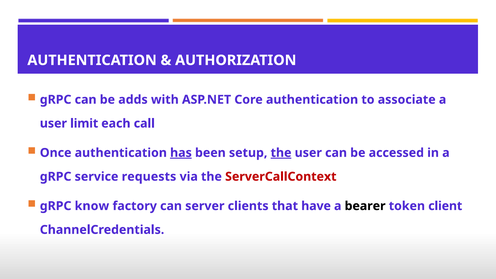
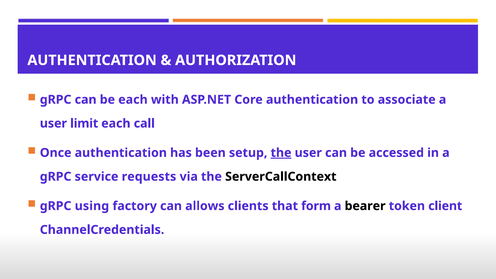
be adds: adds -> each
has underline: present -> none
ServerCallContext colour: red -> black
know: know -> using
server: server -> allows
have: have -> form
